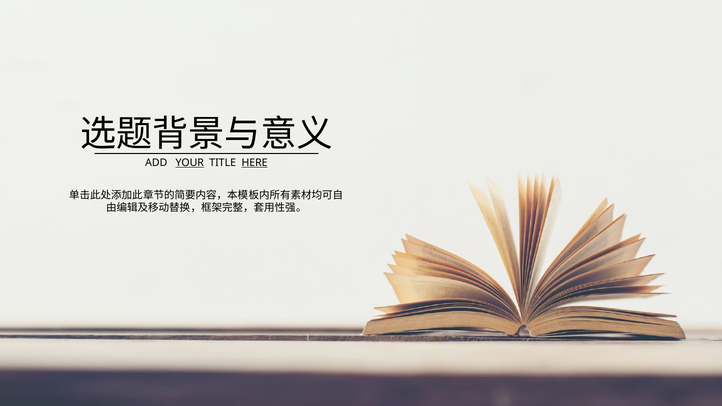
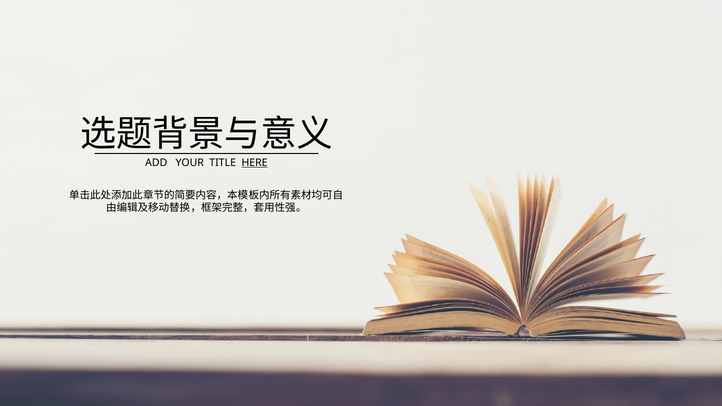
YOUR underline: present -> none
